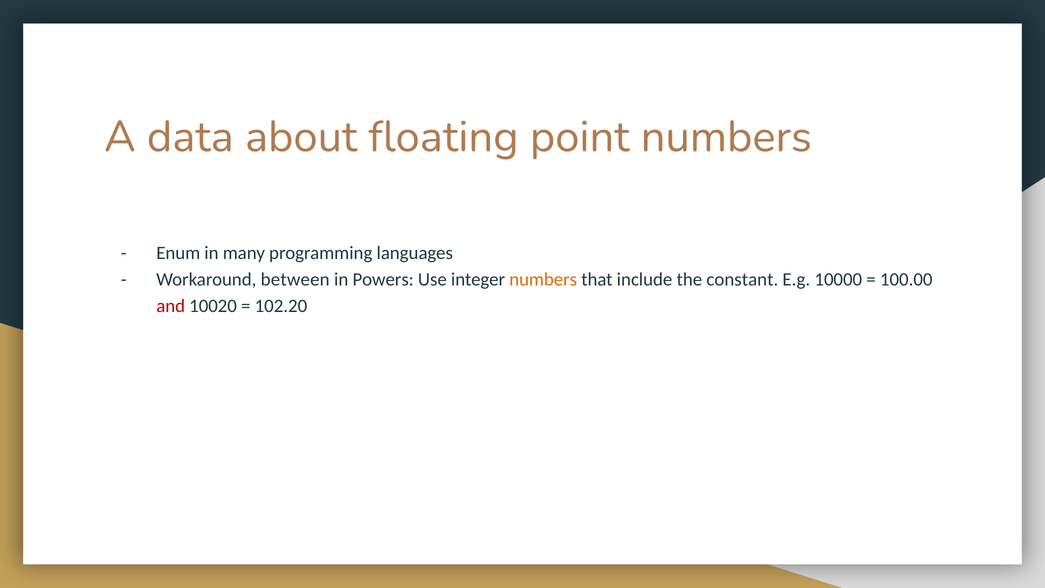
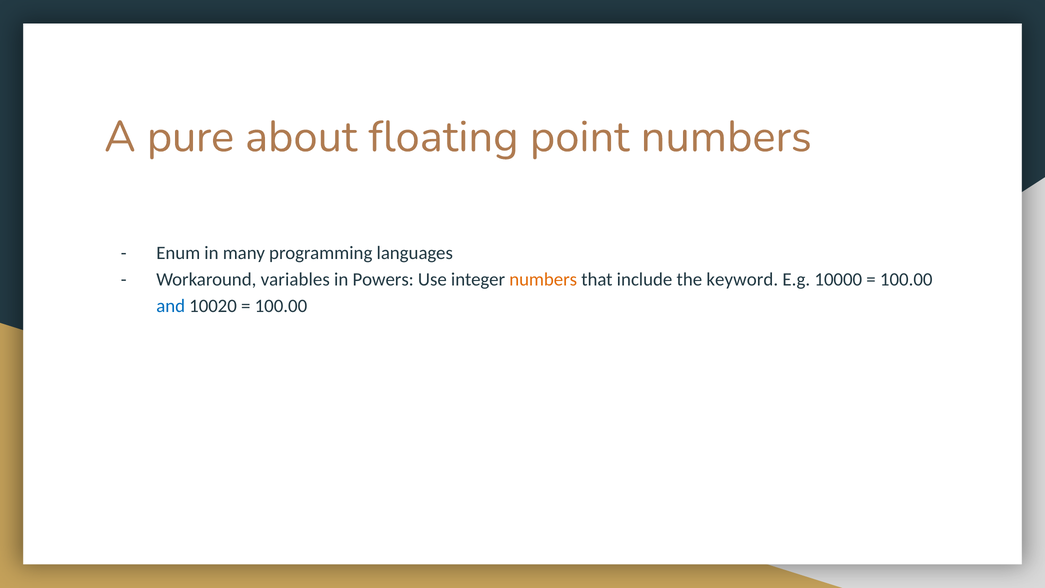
data: data -> pure
between: between -> variables
constant: constant -> keyword
and colour: red -> blue
102.20 at (281, 306): 102.20 -> 100.00
